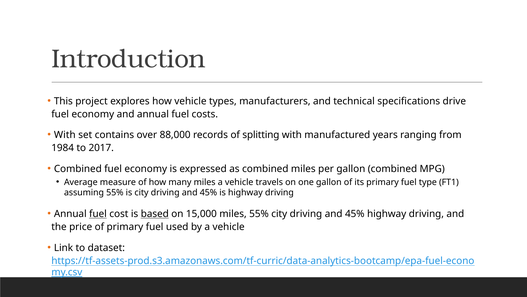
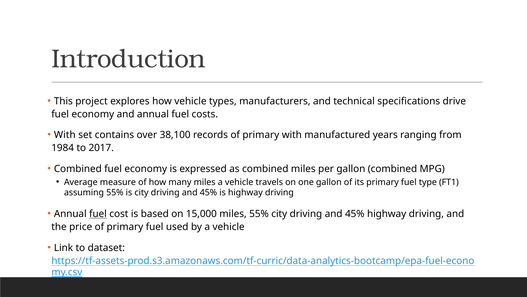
88,000: 88,000 -> 38,100
records of splitting: splitting -> primary
based underline: present -> none
